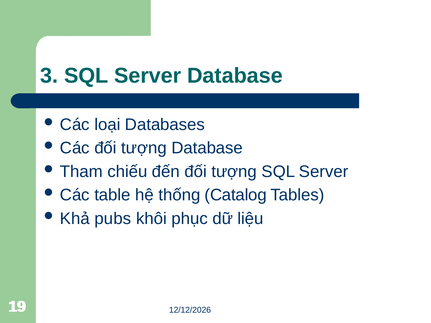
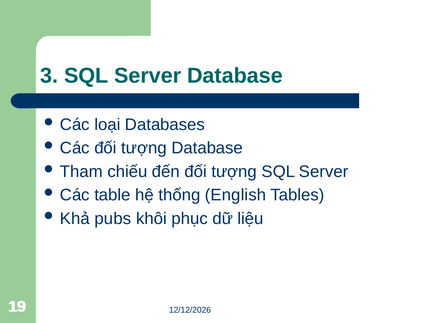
Catalog: Catalog -> English
